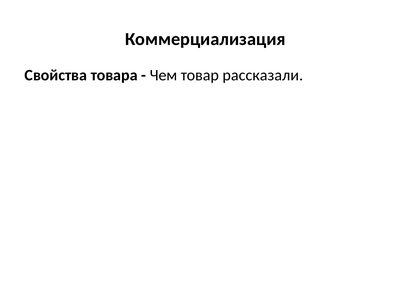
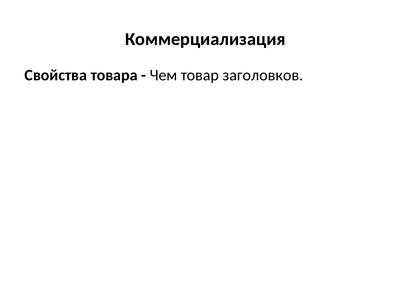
рассказали: рассказали -> заголовков
